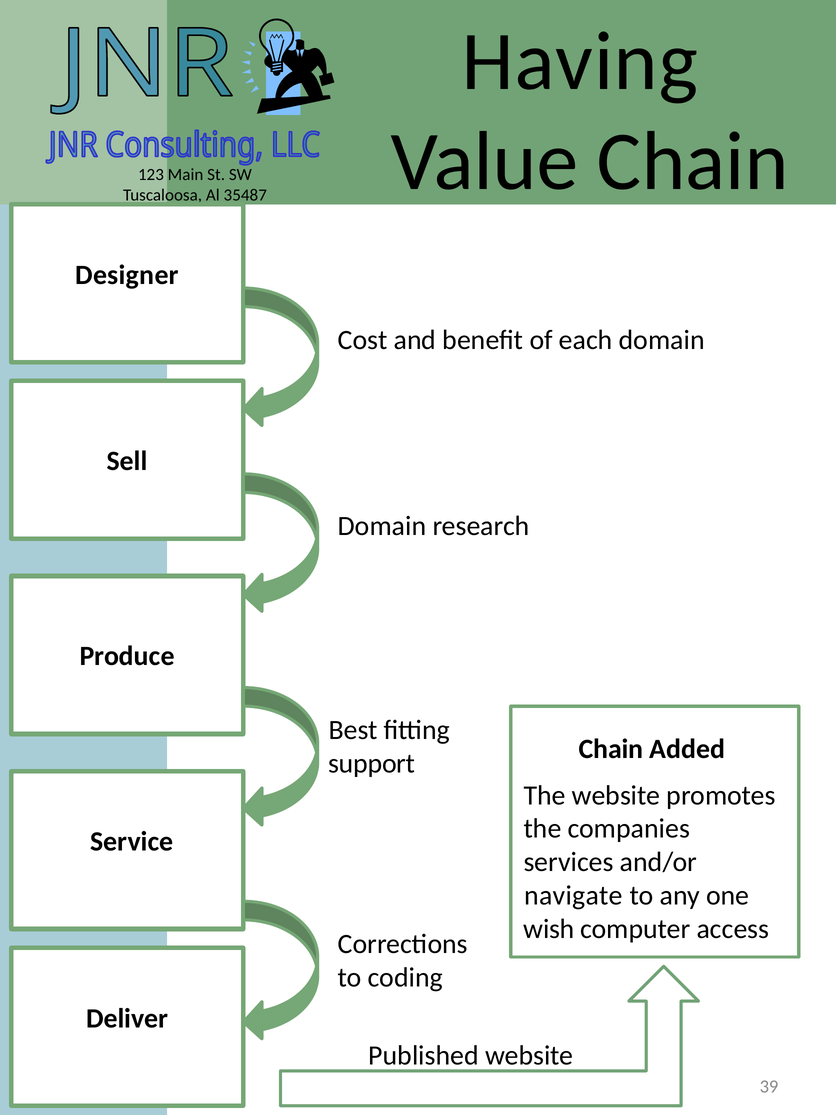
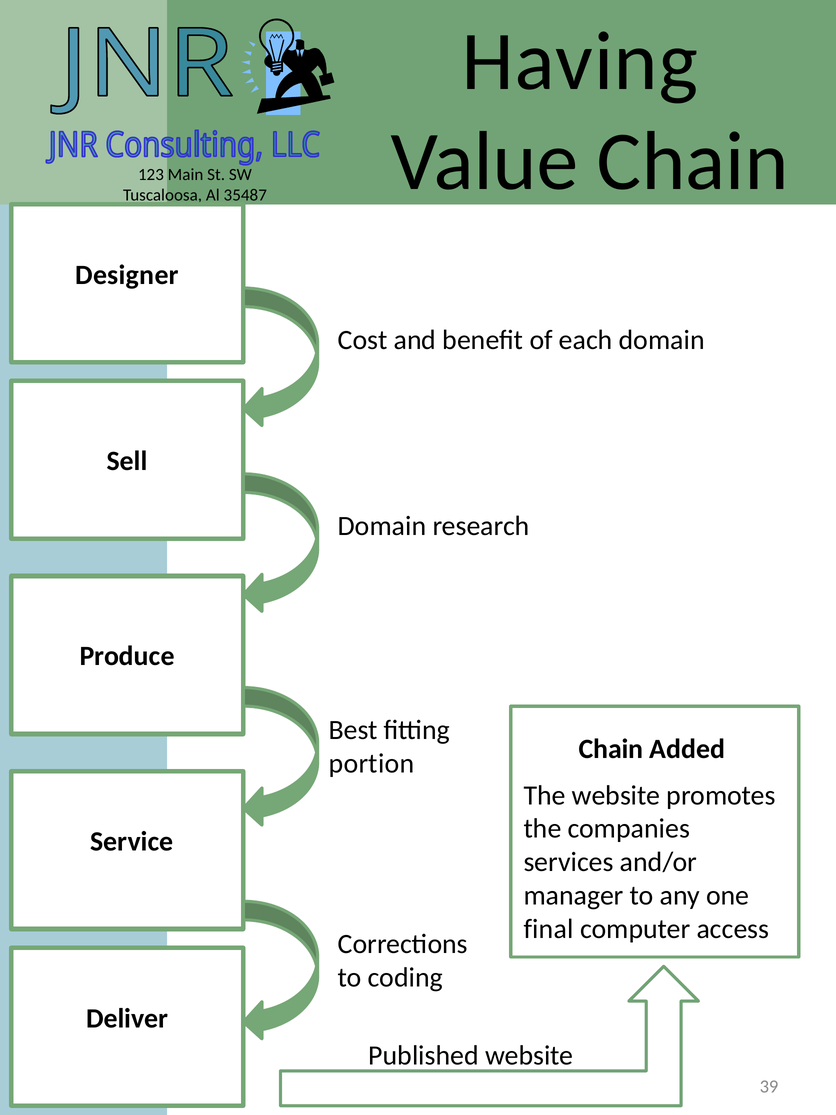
support: support -> portion
navigate: navigate -> manager
wish: wish -> final
